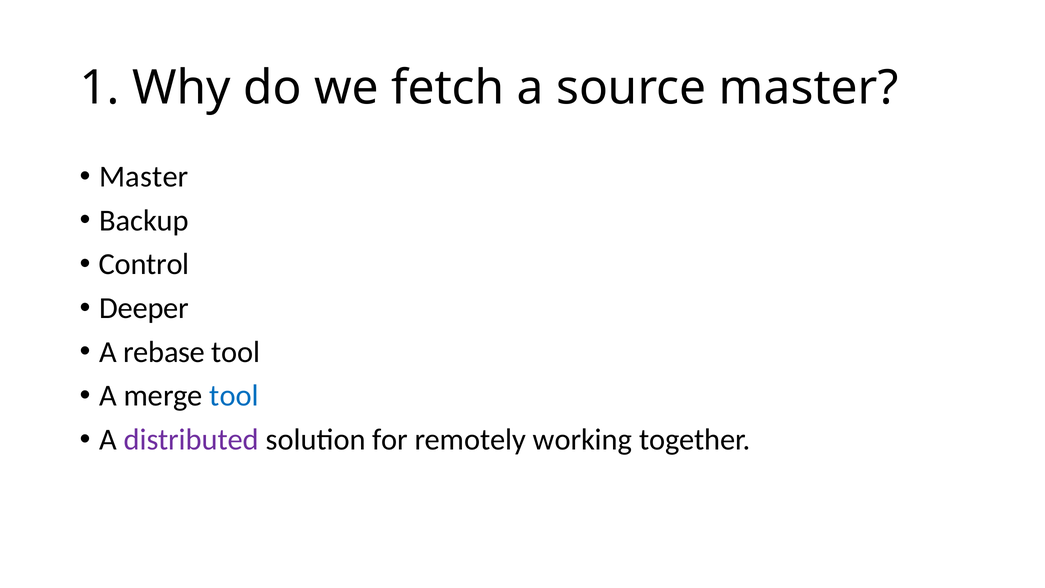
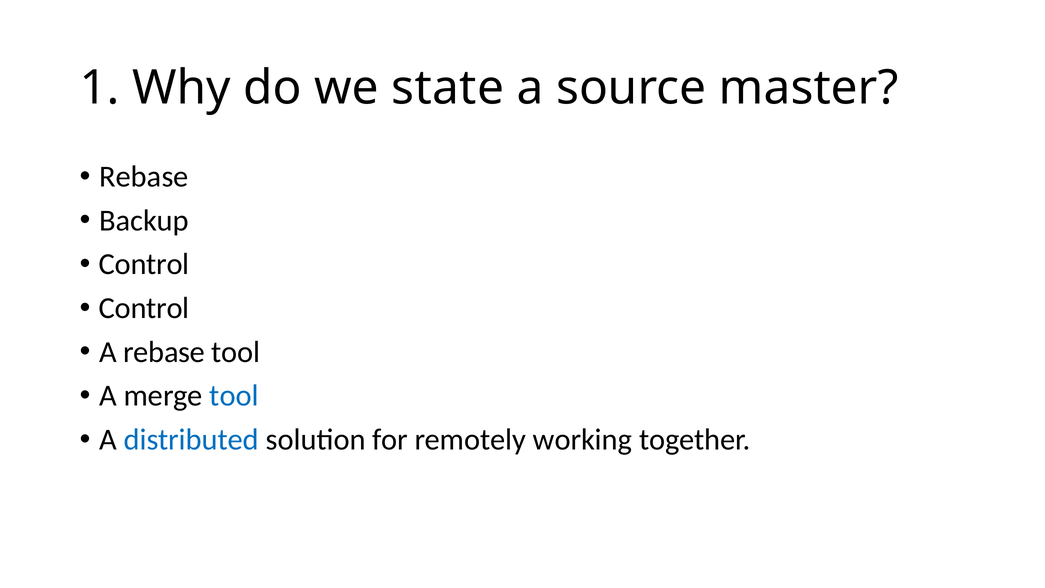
fetch: fetch -> state
Master at (144, 177): Master -> Rebase
Deeper at (144, 308): Deeper -> Control
distributed colour: purple -> blue
